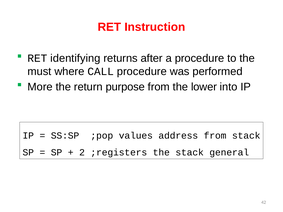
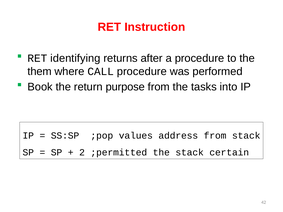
must: must -> them
More: More -> Book
lower: lower -> tasks
;registers: ;registers -> ;permitted
general: general -> certain
